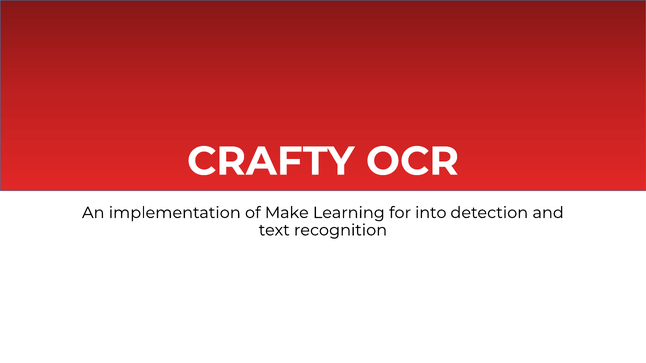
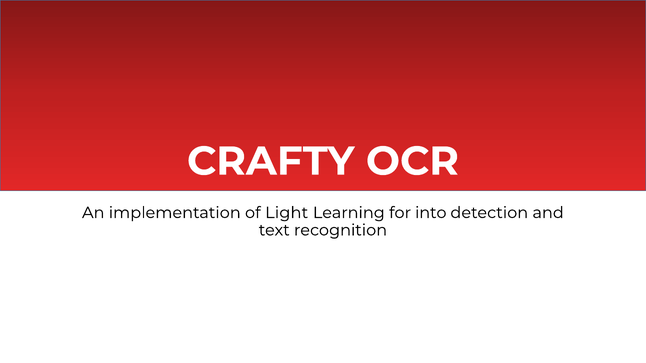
Make: Make -> Light
